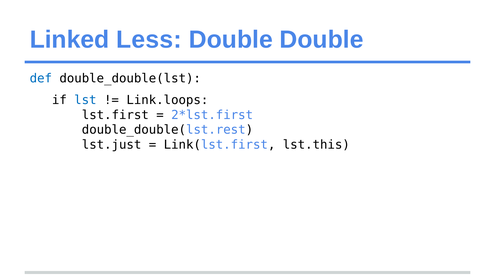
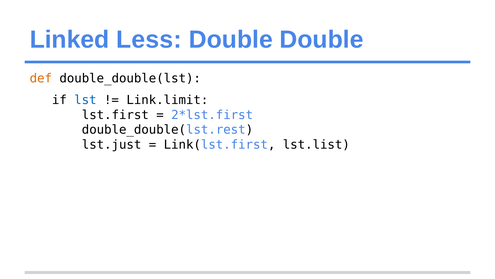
def colour: blue -> orange
Link.loops: Link.loops -> Link.limit
lst.this: lst.this -> lst.list
